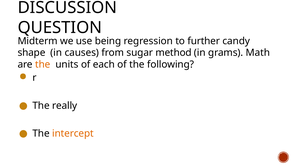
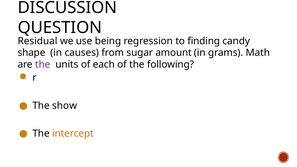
Midterm: Midterm -> Residual
further: further -> finding
method: method -> amount
the at (43, 64) colour: orange -> purple
really: really -> show
